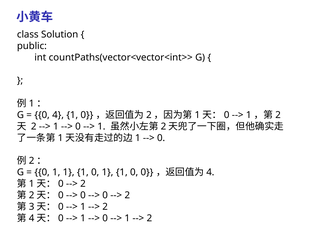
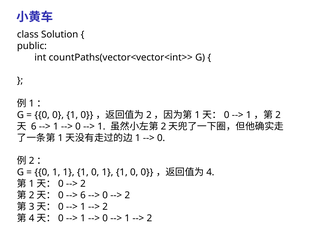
4 at (58, 115): 4 -> 0
2 at (34, 126): 2 -> 6
0 at (83, 195): 0 -> 6
